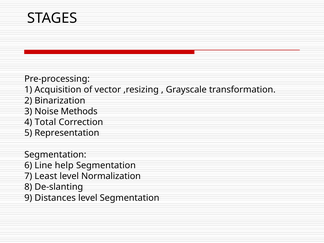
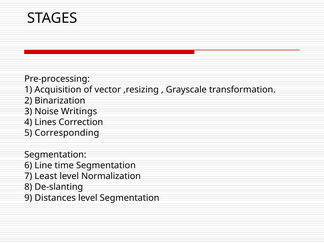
Methods: Methods -> Writings
Total: Total -> Lines
Representation: Representation -> Corresponding
help: help -> time
